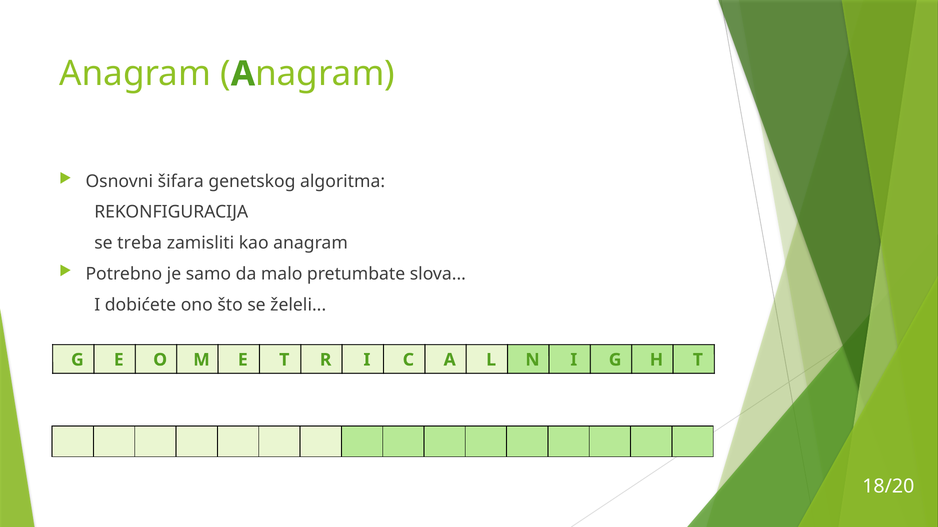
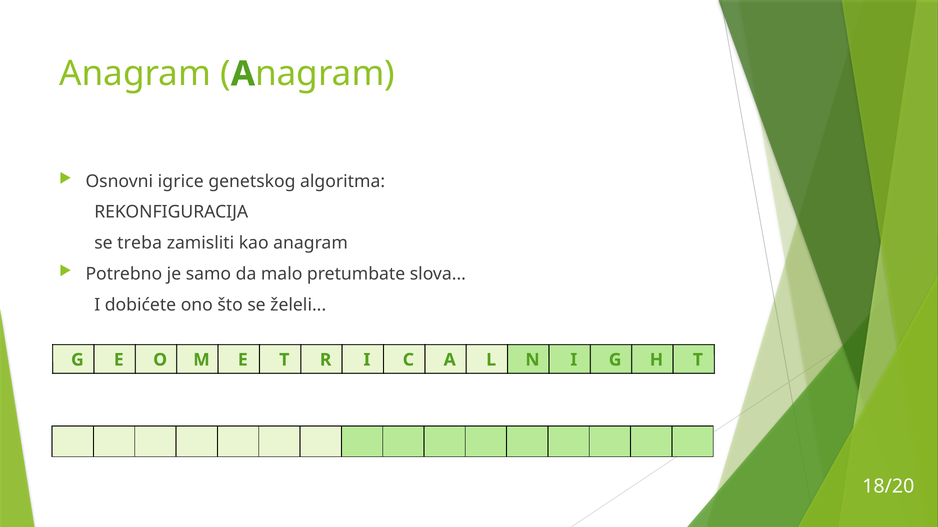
šifara: šifara -> igrice
